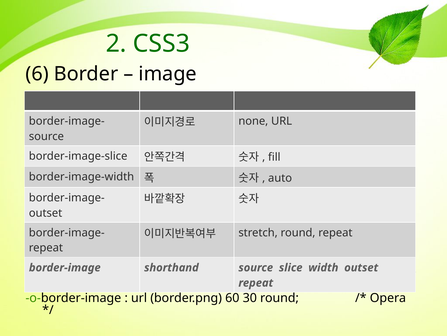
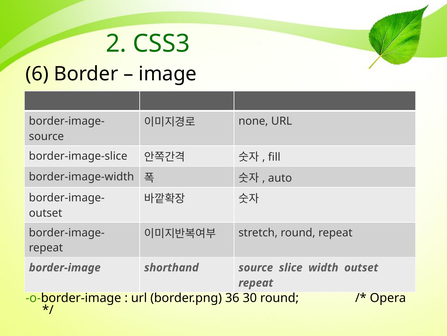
60: 60 -> 36
